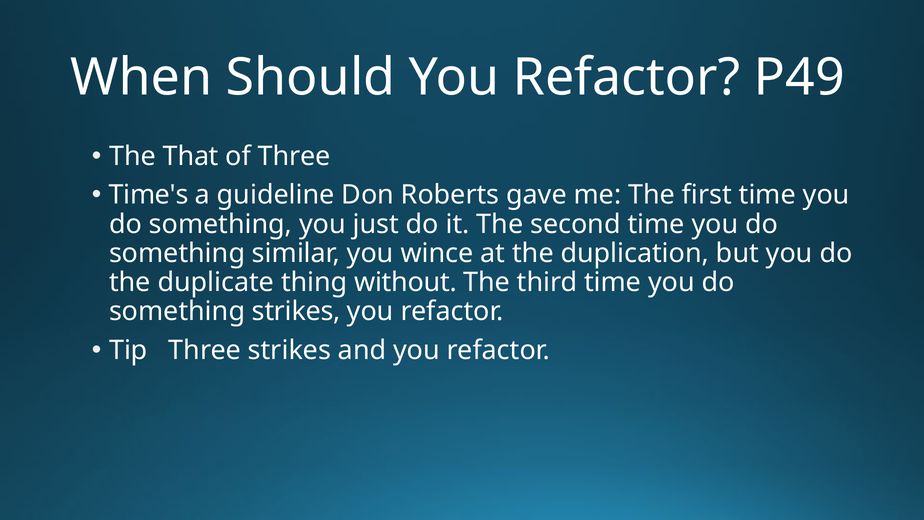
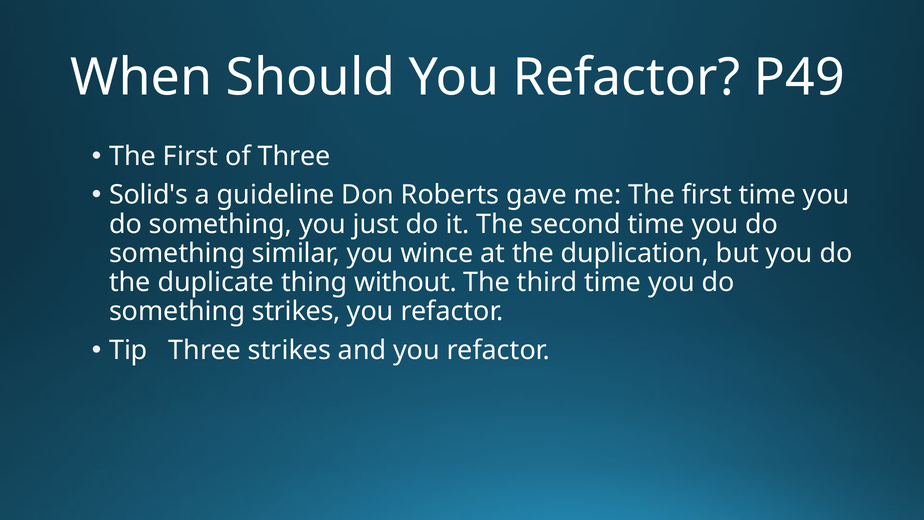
That at (191, 156): That -> First
Time's: Time's -> Solid's
